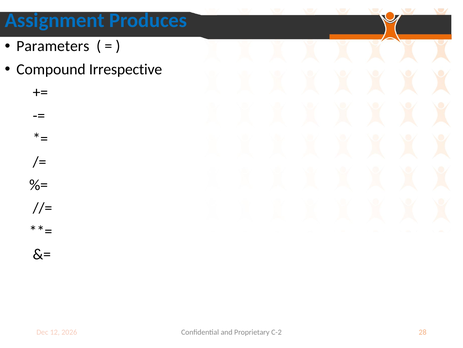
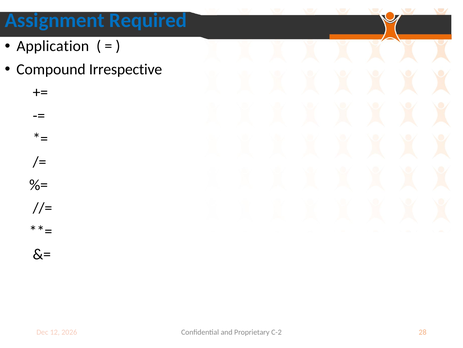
Produces: Produces -> Required
Parameters: Parameters -> Application
